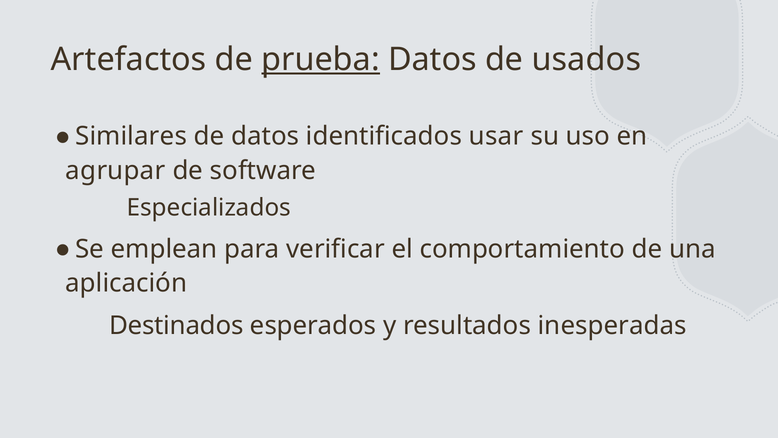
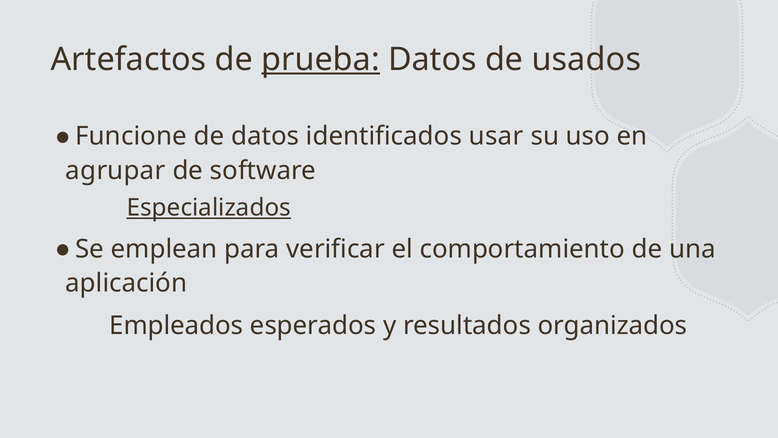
Similares: Similares -> Funcione
Especializados underline: none -> present
Destinados: Destinados -> Empleados
inesperadas: inesperadas -> organizados
